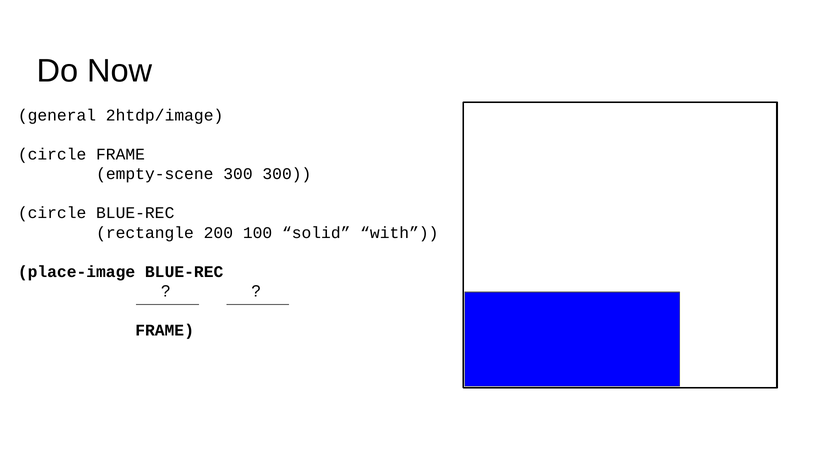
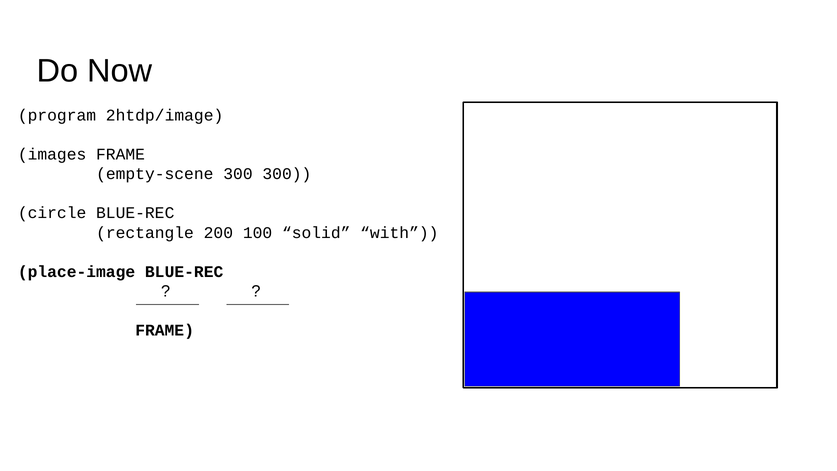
general: general -> program
circle at (52, 154): circle -> images
